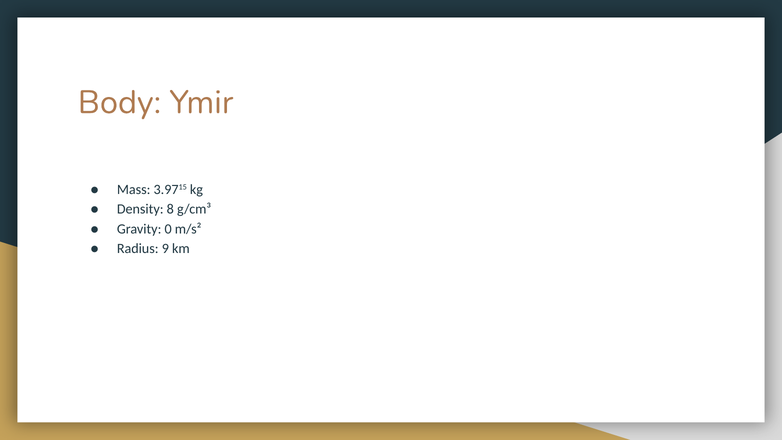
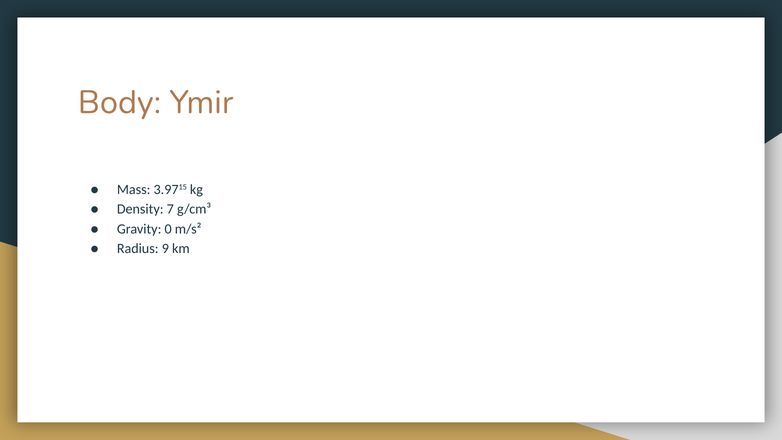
8: 8 -> 7
